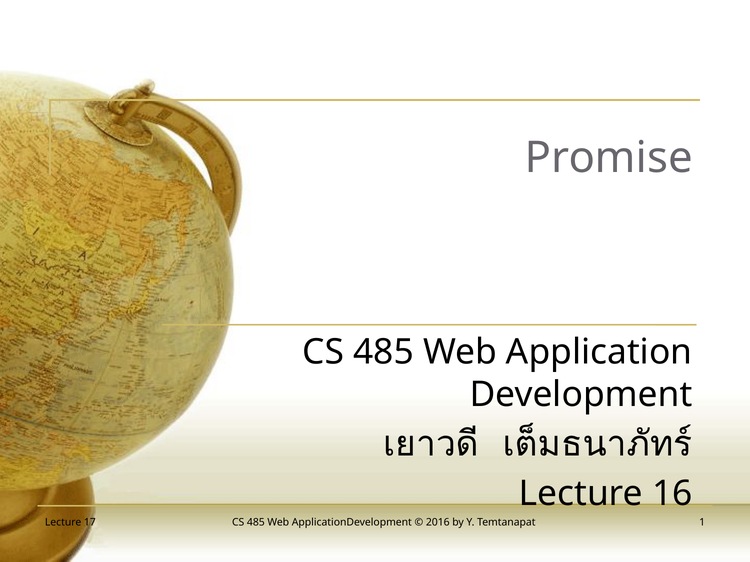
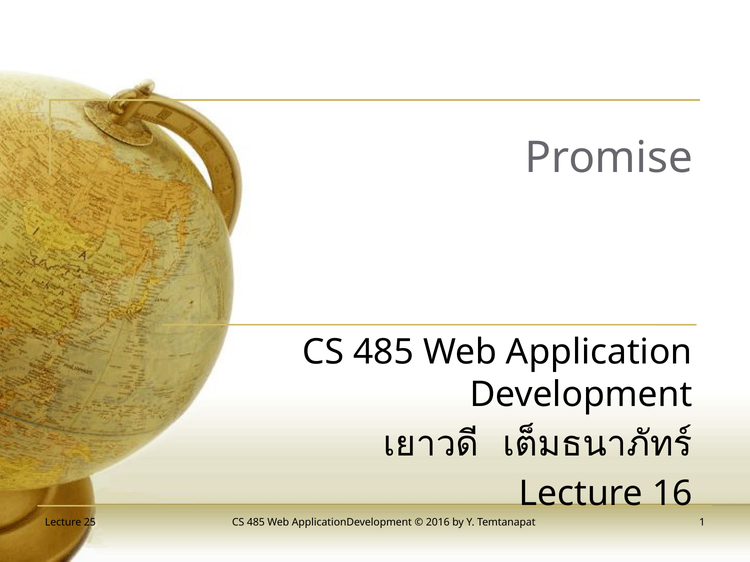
17: 17 -> 25
